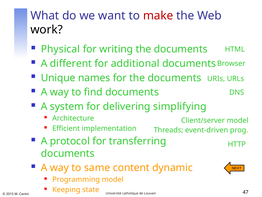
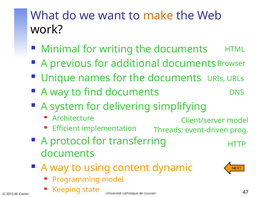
make colour: red -> orange
Physical: Physical -> Minimal
different: different -> previous
same: same -> using
